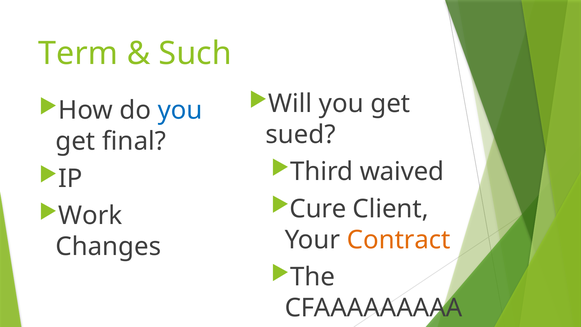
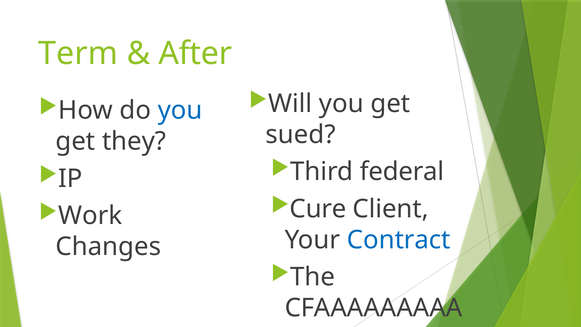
Such: Such -> After
final: final -> they
waived: waived -> federal
Contract colour: orange -> blue
